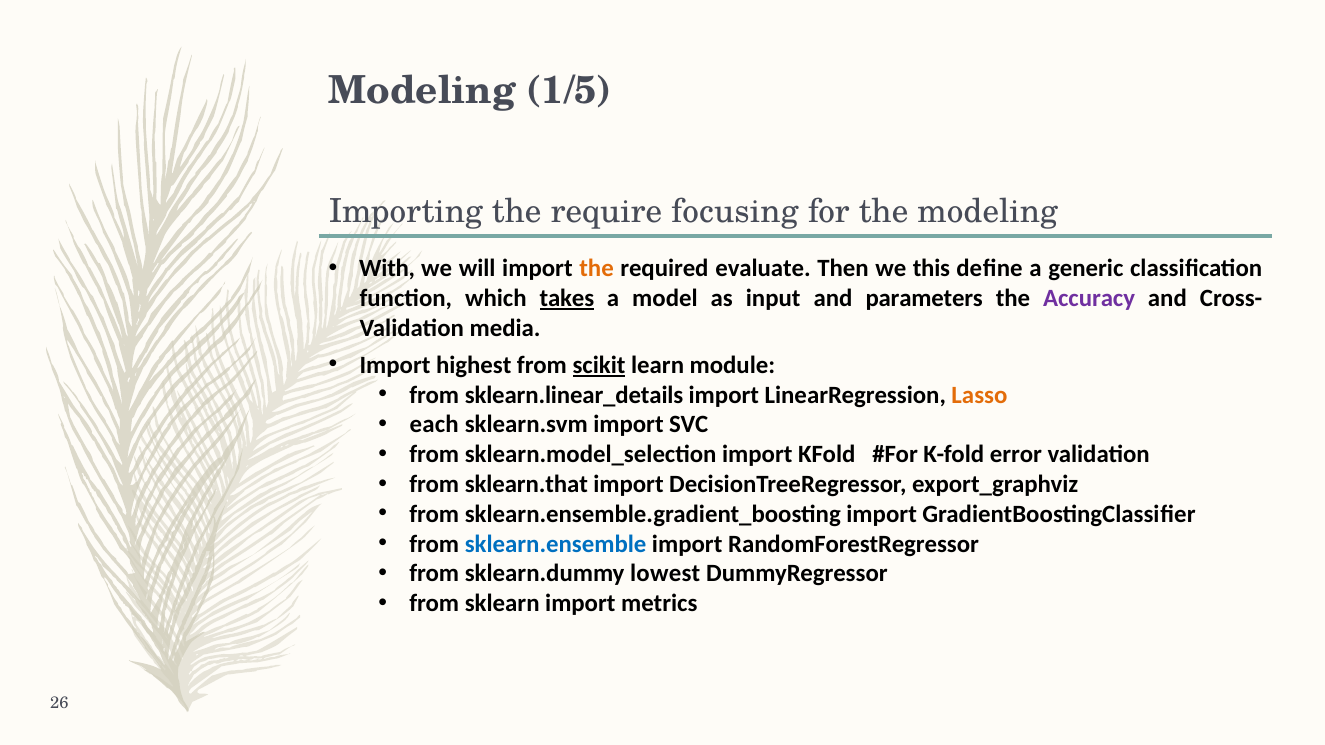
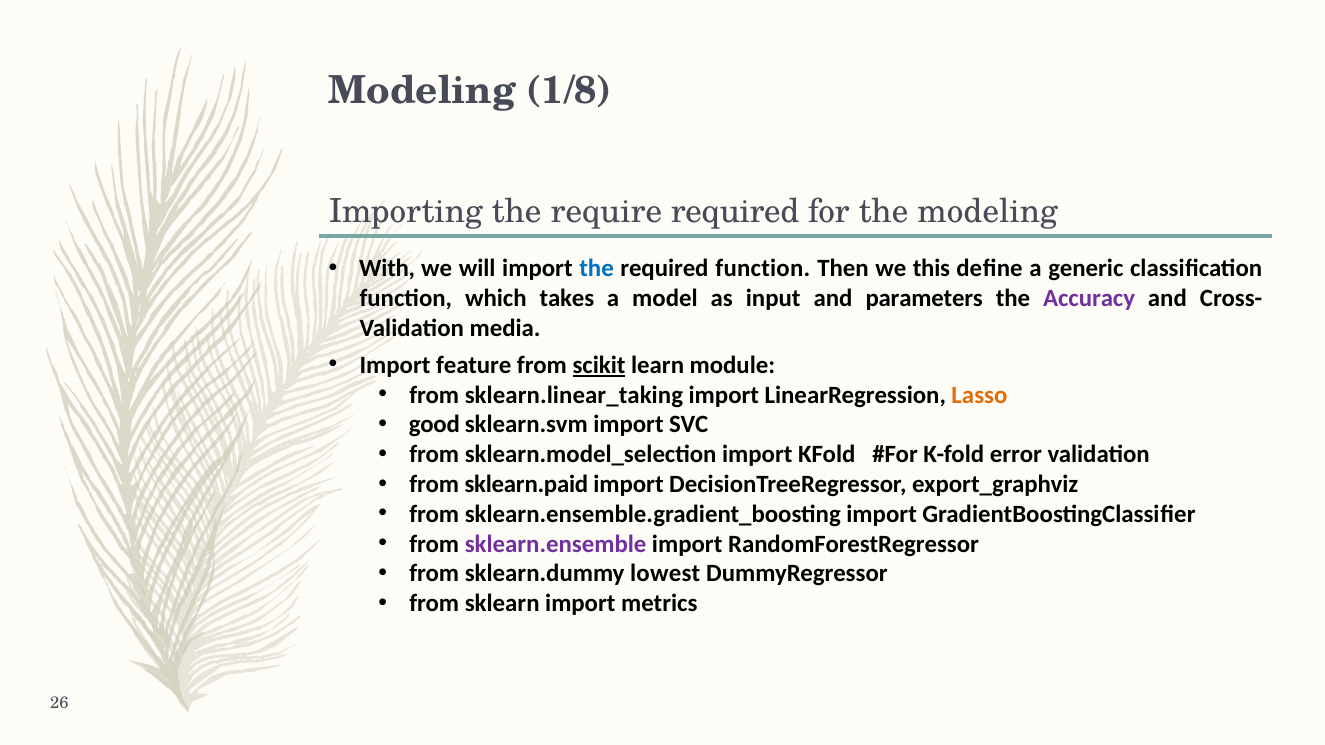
1/5: 1/5 -> 1/8
require focusing: focusing -> required
the at (597, 269) colour: orange -> blue
required evaluate: evaluate -> function
takes underline: present -> none
highest: highest -> feature
sklearn.linear_details: sklearn.linear_details -> sklearn.linear_taking
each: each -> good
sklearn.that: sklearn.that -> sklearn.paid
sklearn.ensemble colour: blue -> purple
